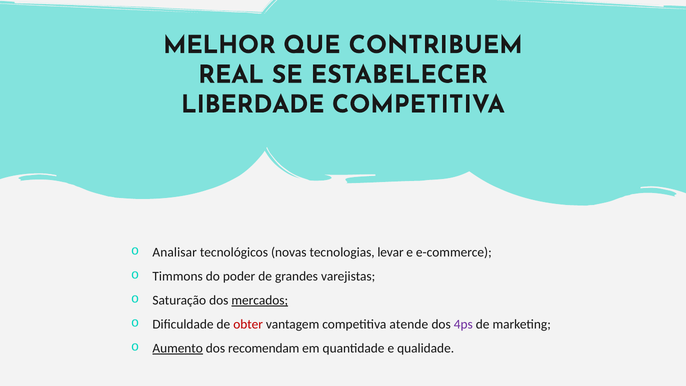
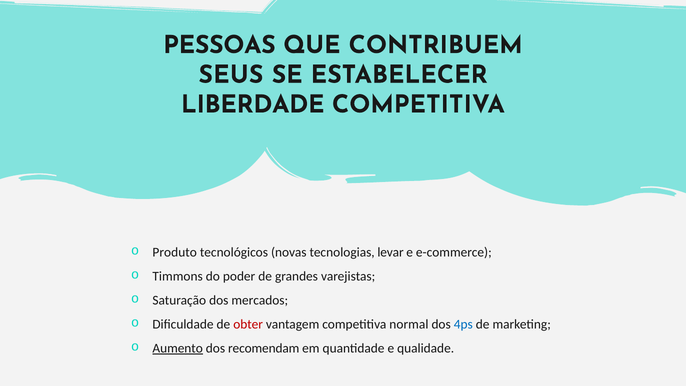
MELHOR: MELHOR -> PESSOAS
REAL: REAL -> SEUS
Analisar: Analisar -> Produto
mercados underline: present -> none
atende: atende -> normal
4ps colour: purple -> blue
